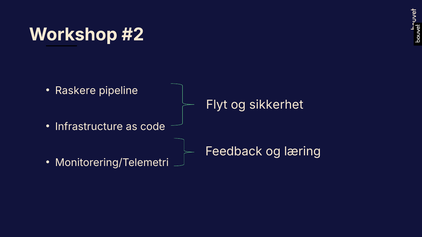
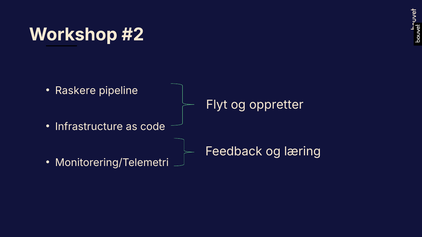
sikkerhet: sikkerhet -> oppretter
